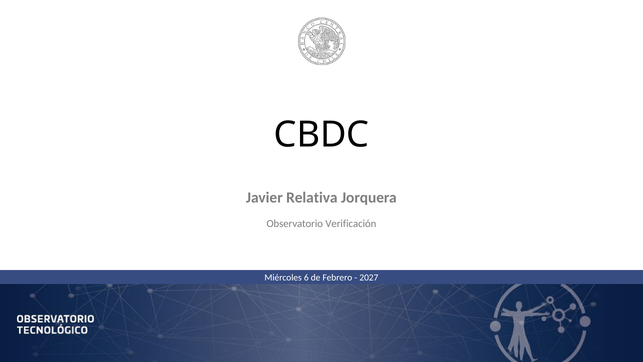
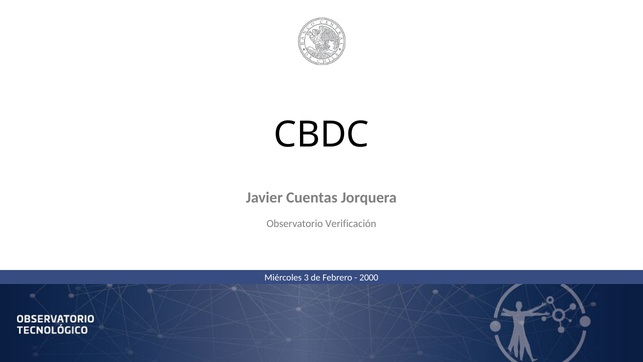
Relativa: Relativa -> Cuentas
6: 6 -> 3
2027: 2027 -> 2000
